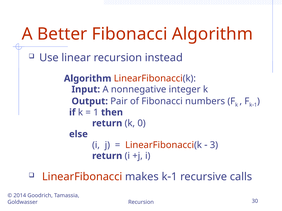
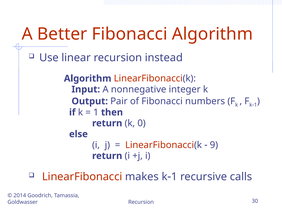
3: 3 -> 9
